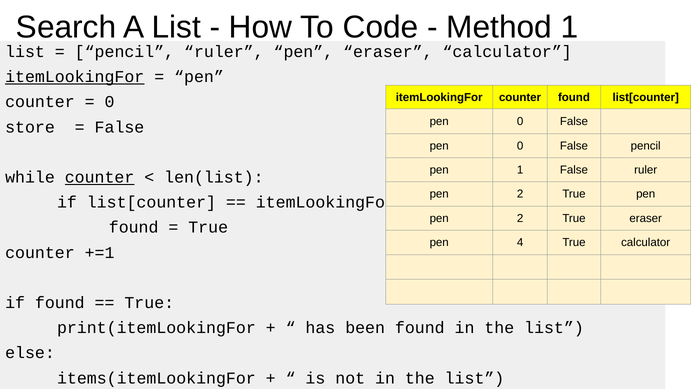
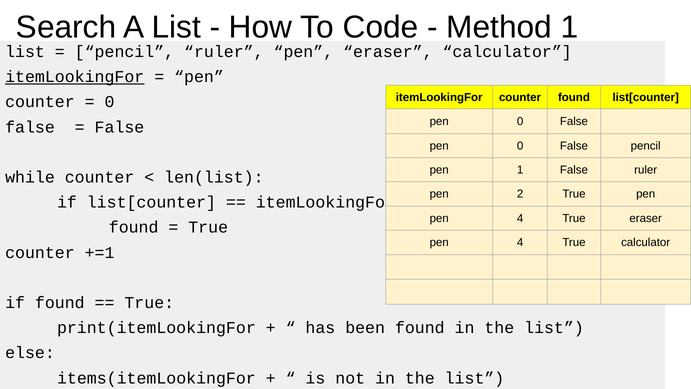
store at (30, 127): store -> false
counter at (100, 177) underline: present -> none
2 at (520, 218): 2 -> 4
